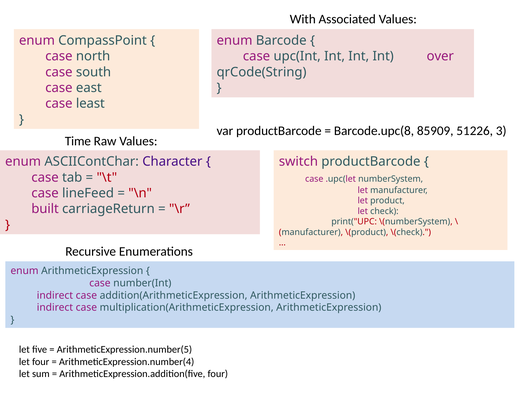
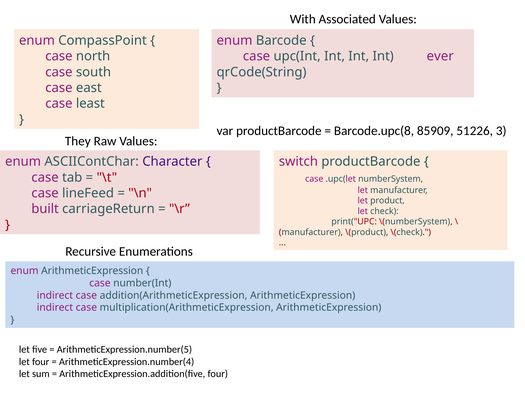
over: over -> ever
Time: Time -> They
